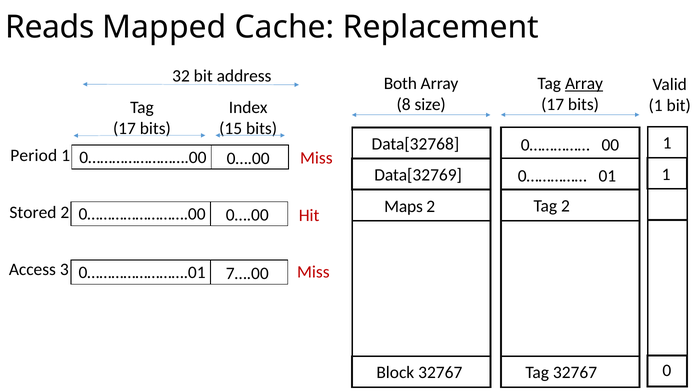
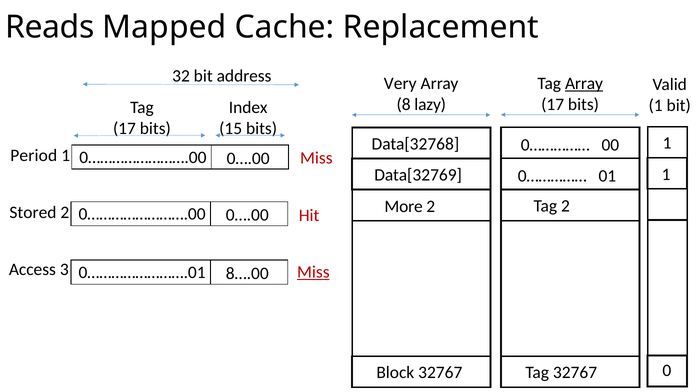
Both: Both -> Very
size: size -> lazy
Maps: Maps -> More
7….00: 7….00 -> 8….00
Miss at (313, 272) underline: none -> present
